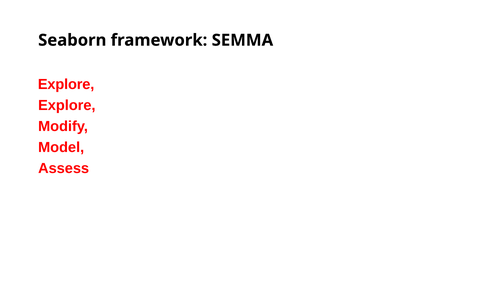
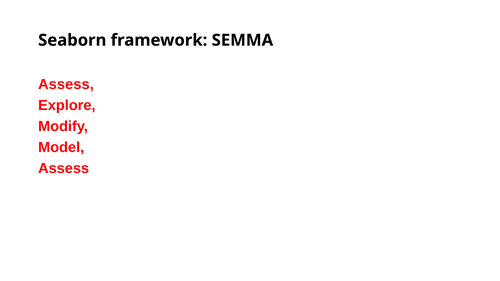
Explore at (66, 85): Explore -> Assess
